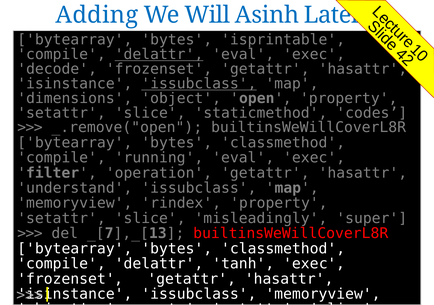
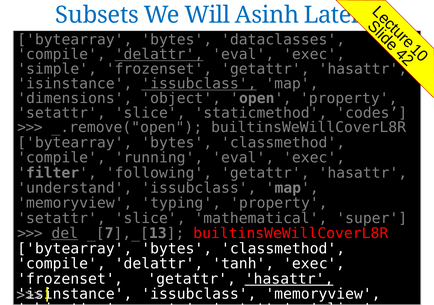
Adding: Adding -> Subsets
isprintable: isprintable -> dataclasses
decode: decode -> simple
operation: operation -> following
rindex: rindex -> typing
misleadingly: misleadingly -> mathematical
del underline: none -> present
hasattr at (289, 279) underline: none -> present
